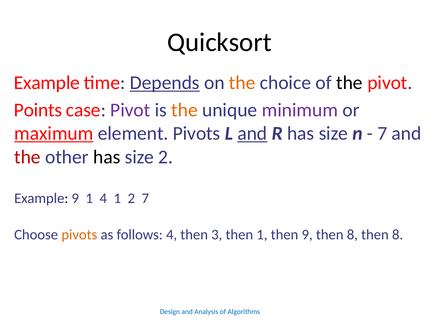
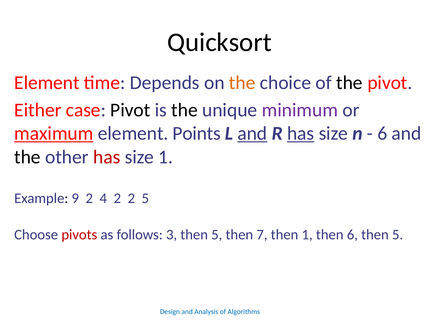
Example at (47, 83): Example -> Element
Depends underline: present -> none
Points: Points -> Either
Pivot at (130, 110) colour: purple -> black
the at (185, 110) colour: orange -> black
element Pivots: Pivots -> Points
has at (301, 134) underline: none -> present
7 at (382, 134): 7 -> 6
the at (27, 157) colour: red -> black
has at (107, 157) colour: black -> red
size 2: 2 -> 1
9 1: 1 -> 2
4 1: 1 -> 2
2 7: 7 -> 5
pivots at (79, 235) colour: orange -> red
follows 4: 4 -> 3
3 at (217, 235): 3 -> 5
then 1: 1 -> 7
then 9: 9 -> 1
8 at (352, 235): 8 -> 6
8 at (398, 235): 8 -> 5
